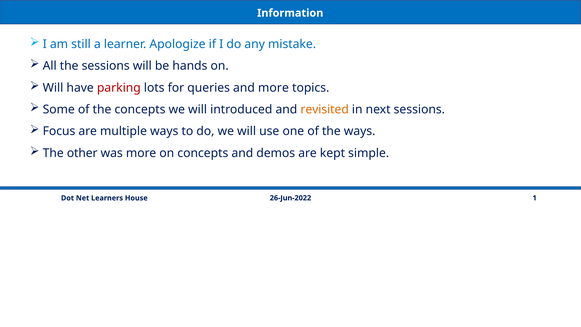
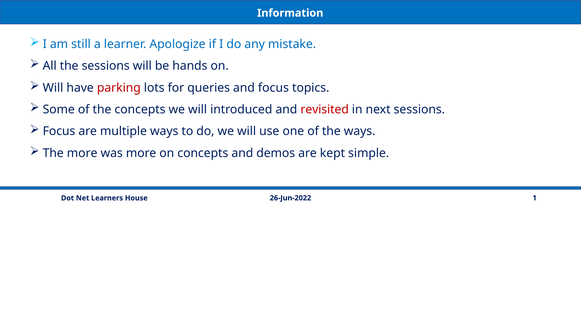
and more: more -> focus
revisited colour: orange -> red
The other: other -> more
